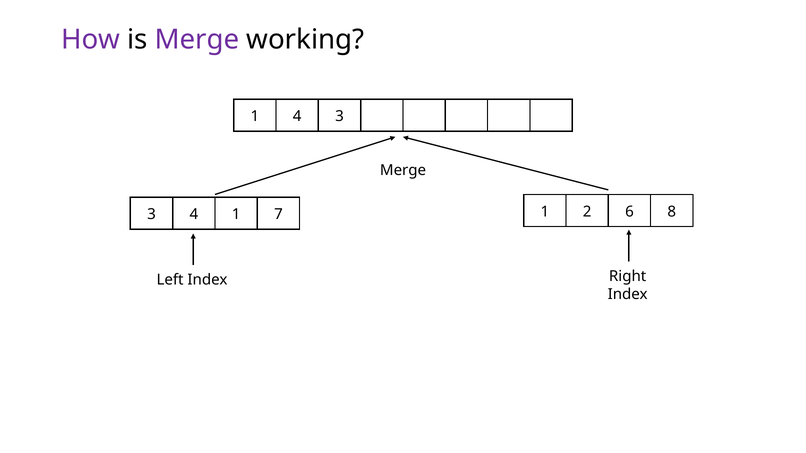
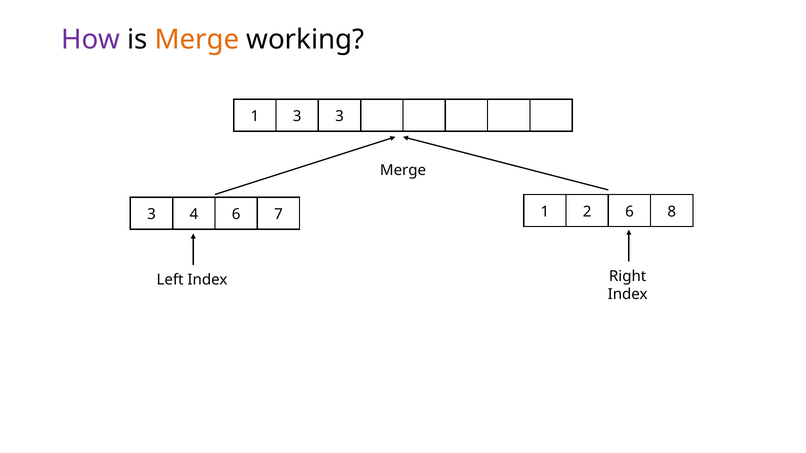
Merge at (197, 40) colour: purple -> orange
1 4: 4 -> 3
4 1: 1 -> 6
